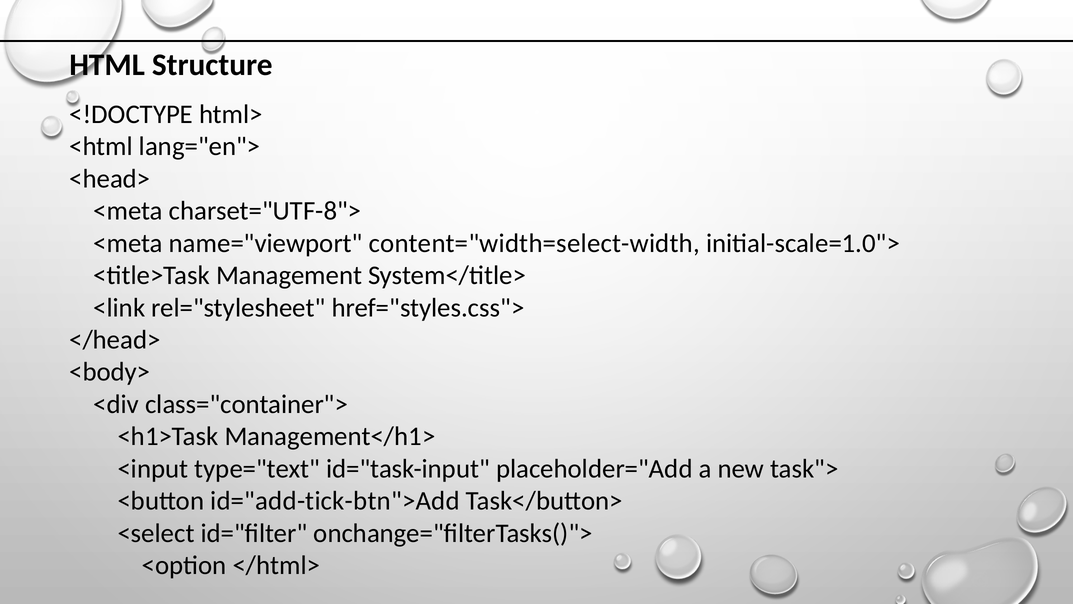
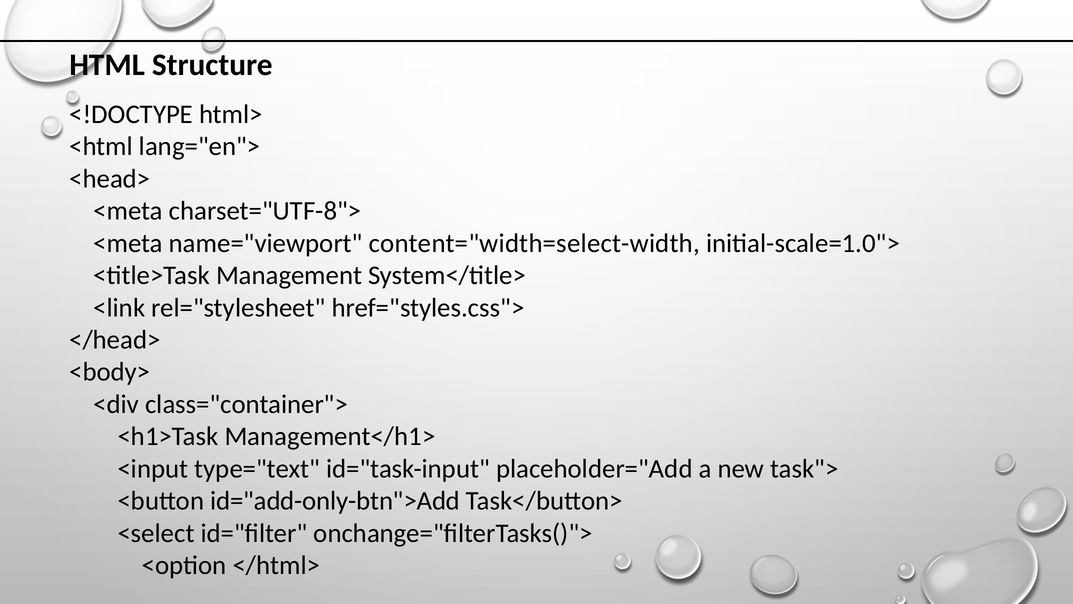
id="add-tick-btn">Add: id="add-tick-btn">Add -> id="add-only-btn">Add
